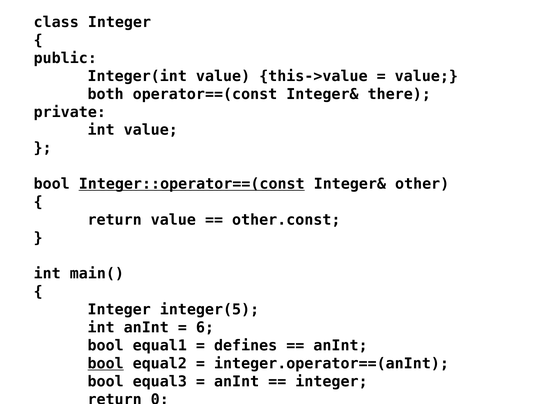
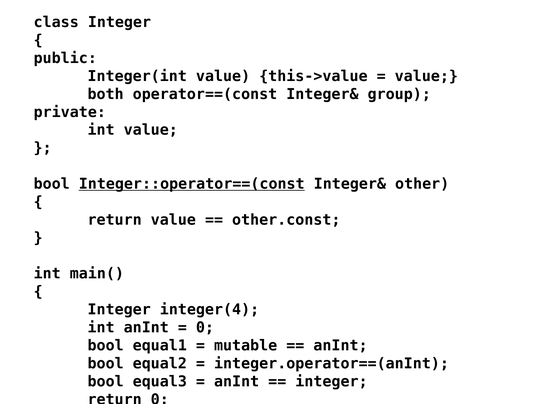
there: there -> group
integer(5: integer(5 -> integer(4
6 at (205, 328): 6 -> 0
defines: defines -> mutable
bool at (106, 364) underline: present -> none
